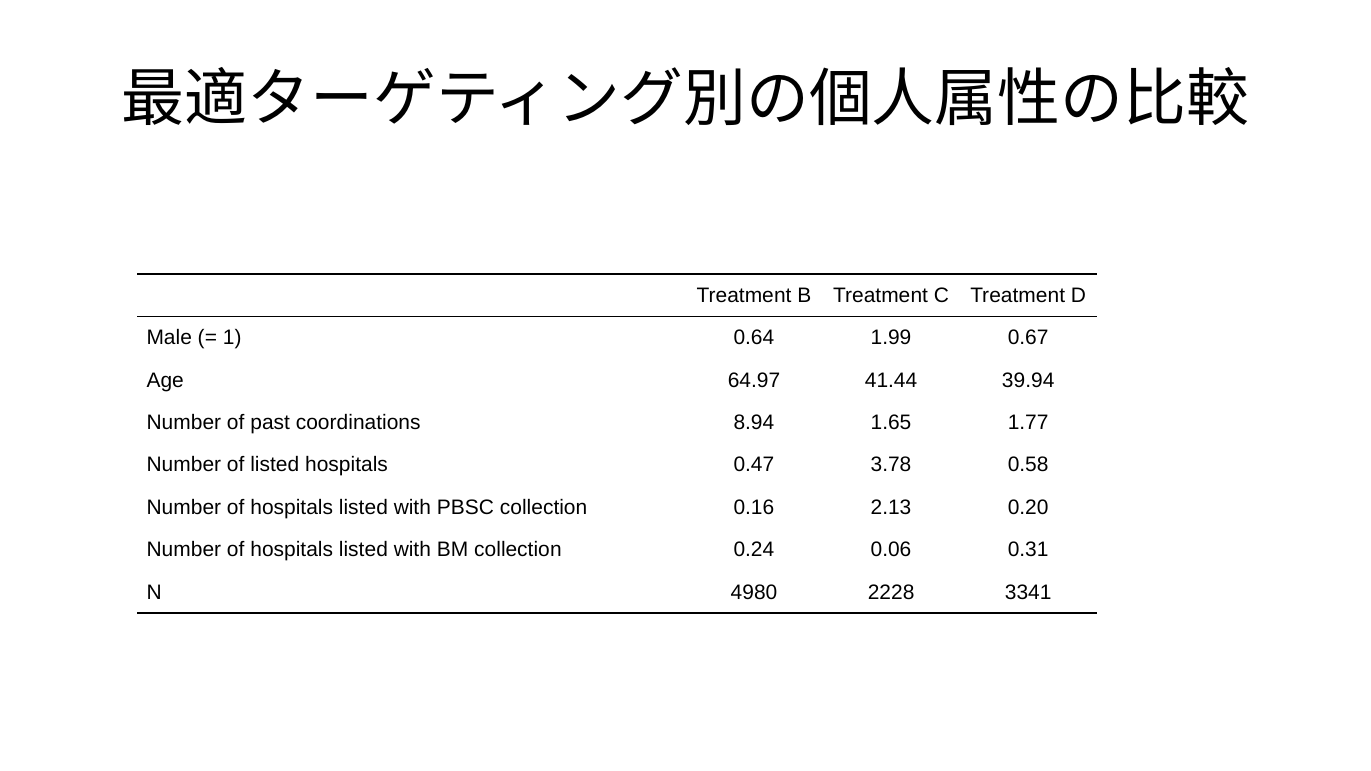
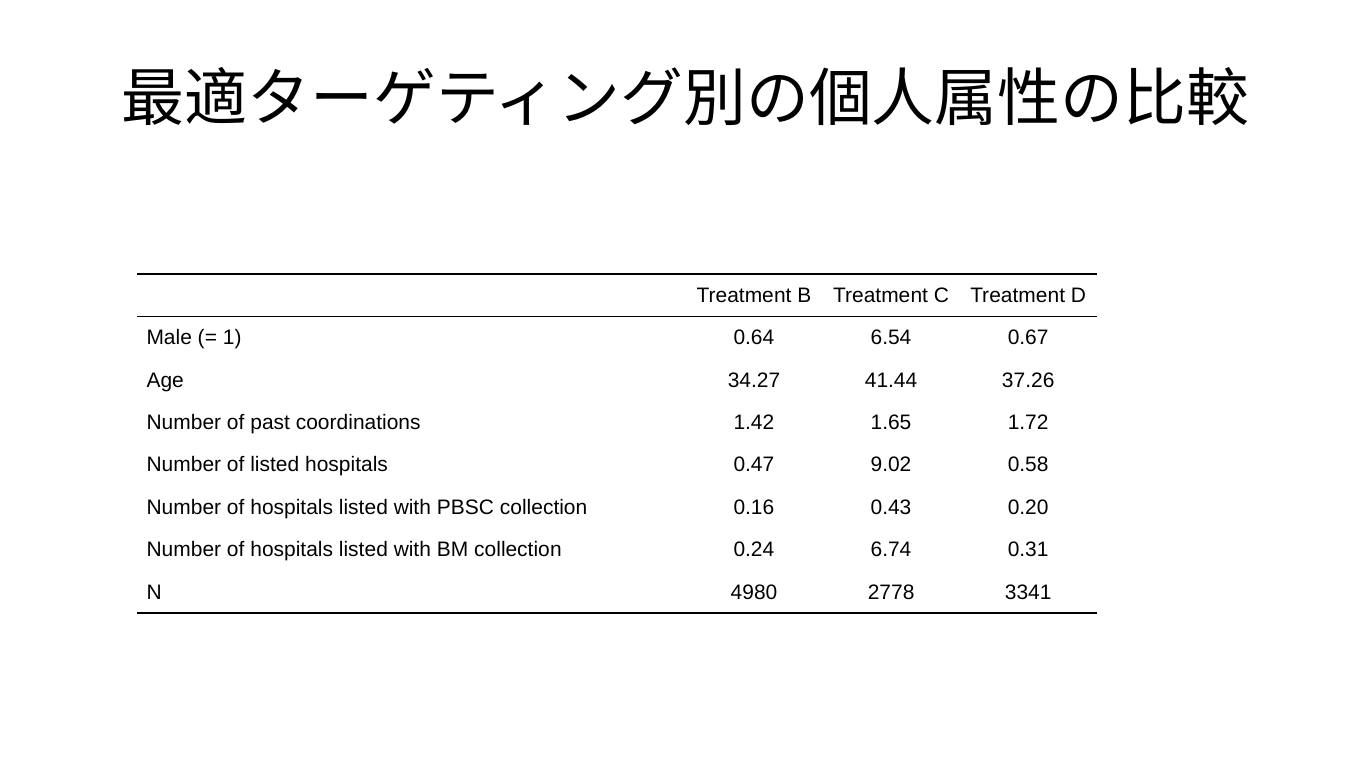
1.99: 1.99 -> 6.54
64.97: 64.97 -> 34.27
39.94: 39.94 -> 37.26
8.94: 8.94 -> 1.42
1.77: 1.77 -> 1.72
3.78: 3.78 -> 9.02
2.13: 2.13 -> 0.43
0.06: 0.06 -> 6.74
2228: 2228 -> 2778
